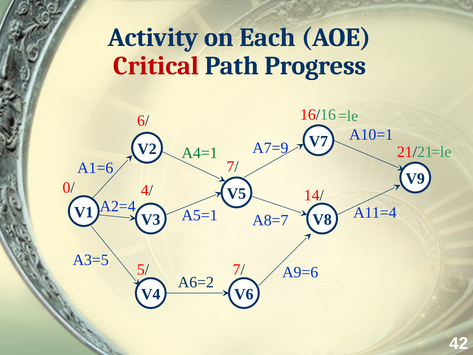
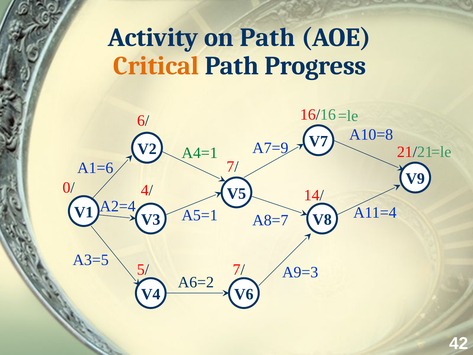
on Each: Each -> Path
Critical colour: red -> orange
A10=1: A10=1 -> A10=8
A9=6: A9=6 -> A9=3
